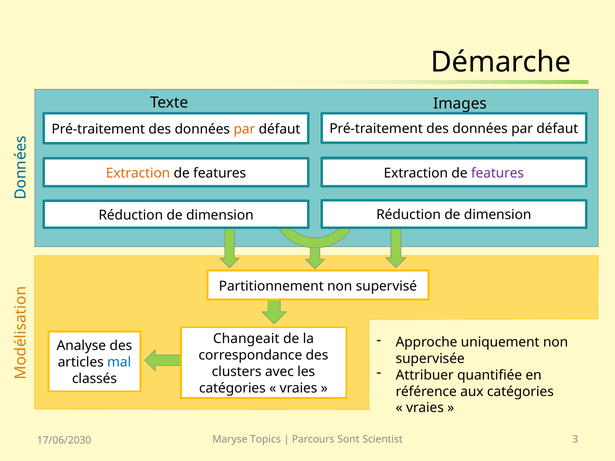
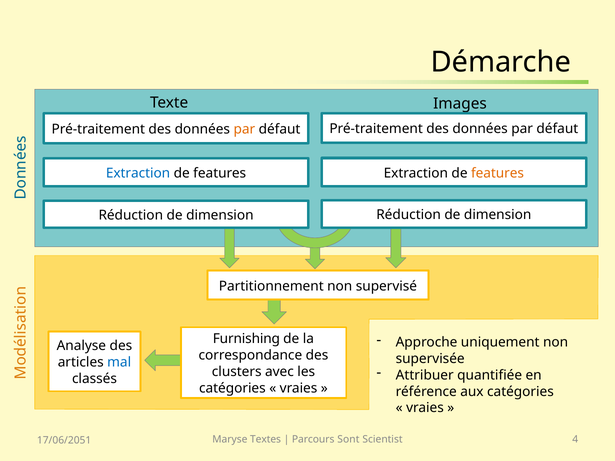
features at (498, 173) colour: purple -> orange
Extraction at (138, 173) colour: orange -> blue
Changeait: Changeait -> Furnishing
Topics: Topics -> Textes
3: 3 -> 4
17/06/2030: 17/06/2030 -> 17/06/2051
